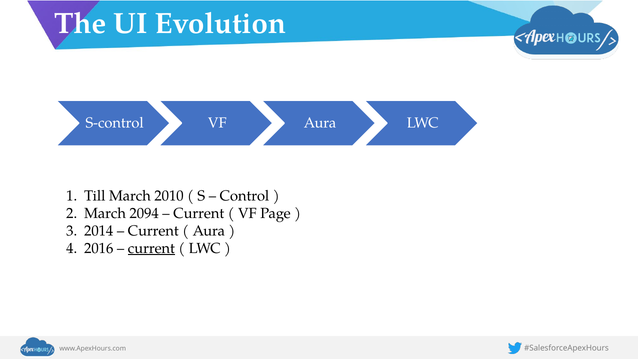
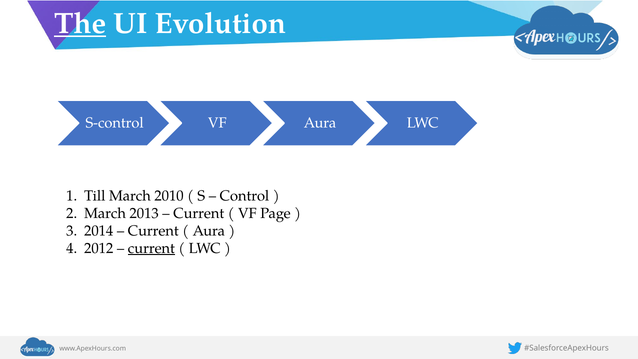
The underline: none -> present
2094: 2094 -> 2013
2016: 2016 -> 2012
